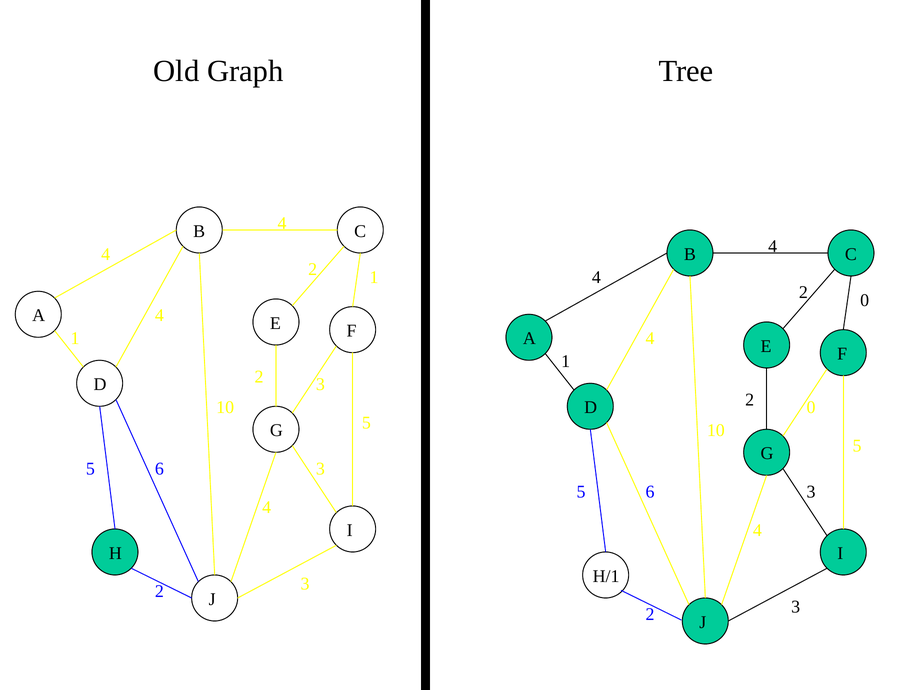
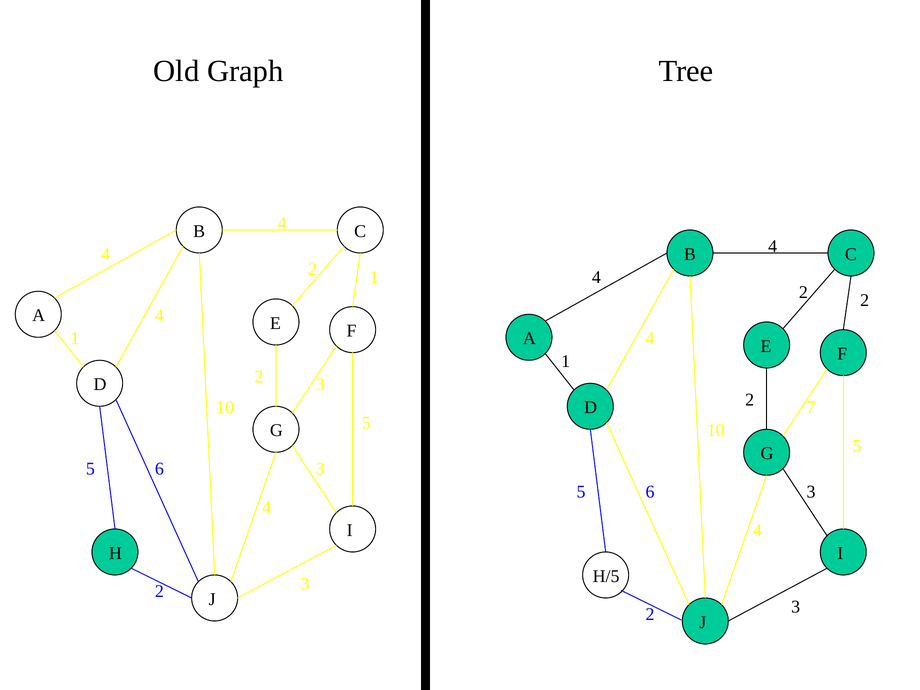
0 at (865, 300): 0 -> 2
0 at (811, 408): 0 -> 7
H/1: H/1 -> H/5
